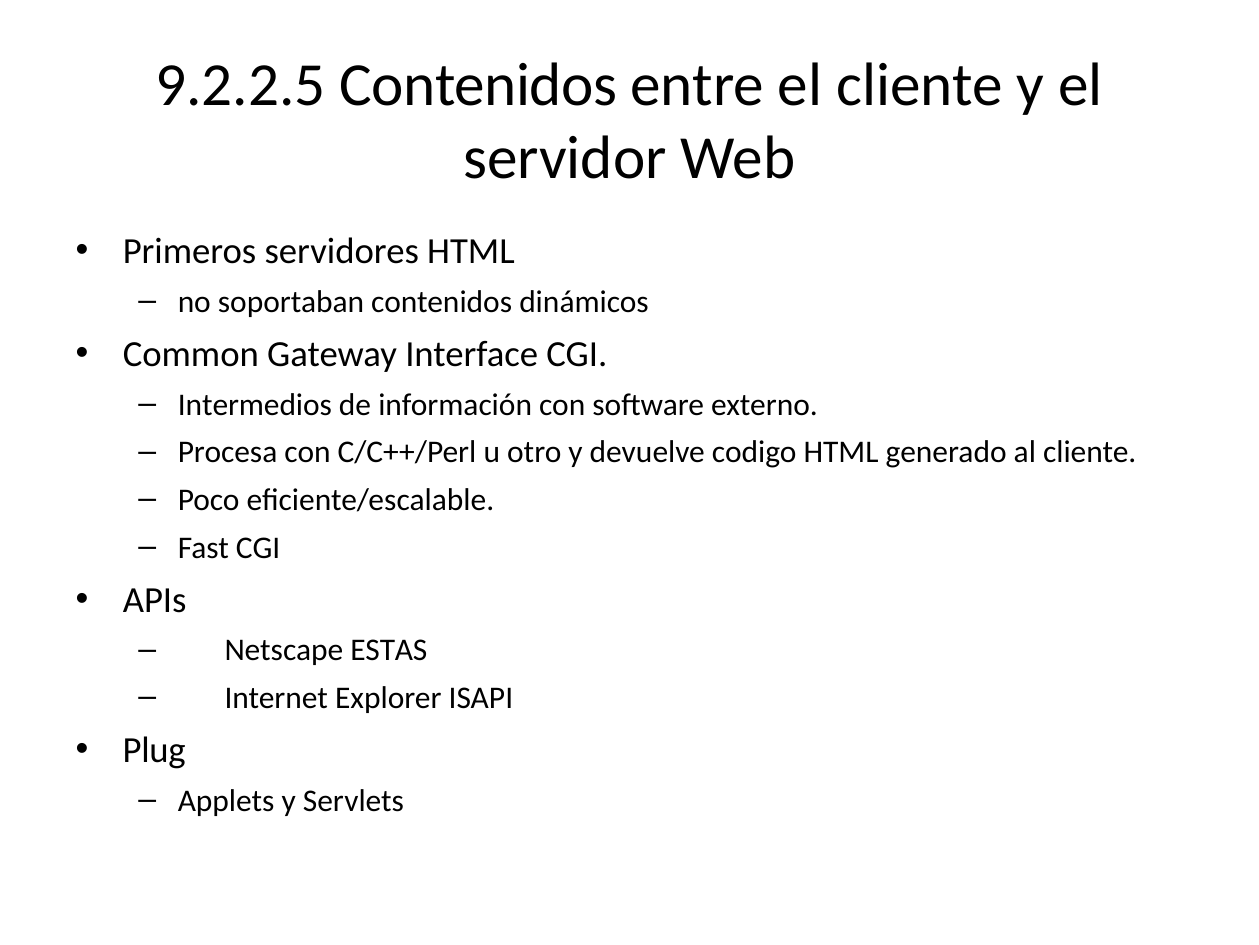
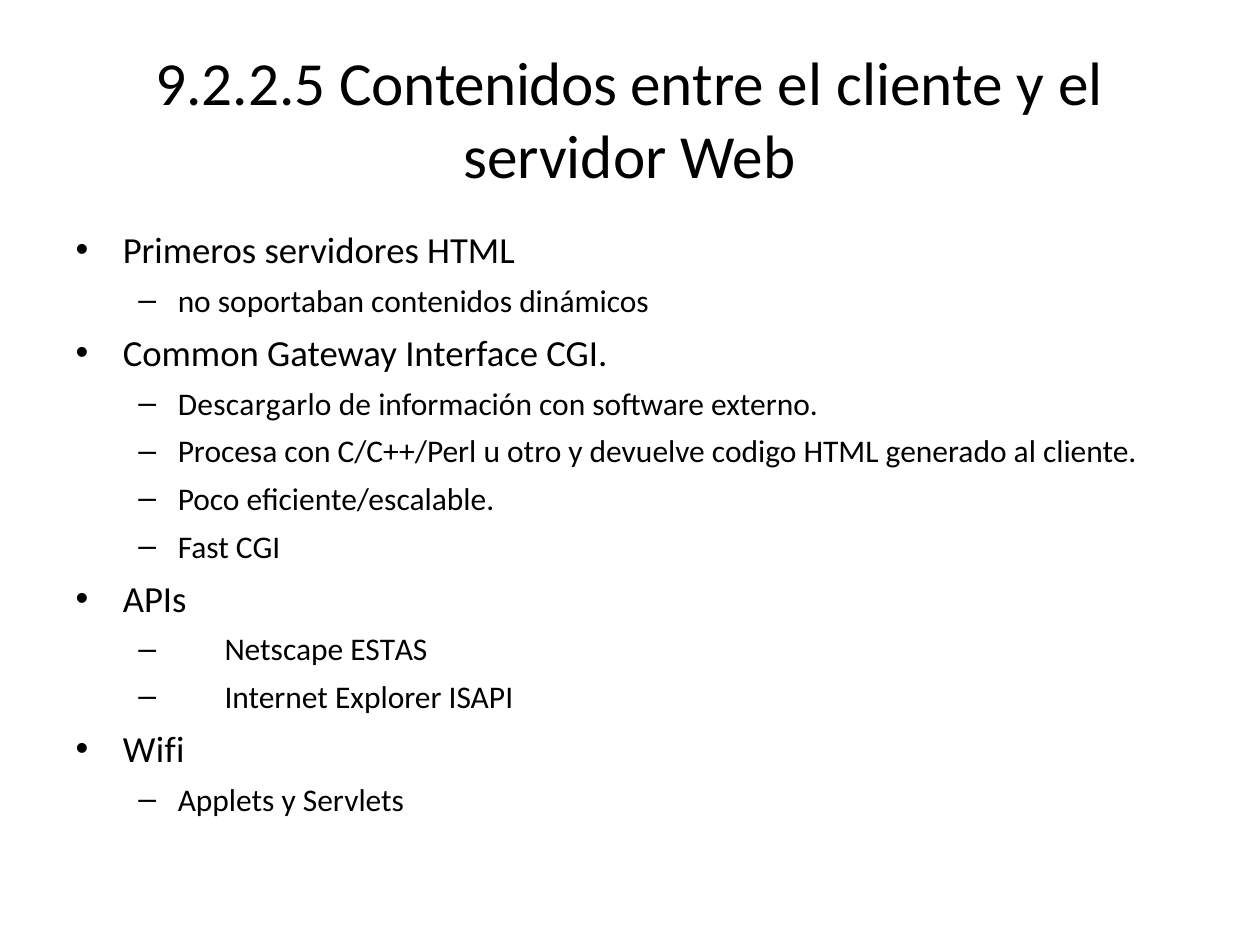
Intermedios: Intermedios -> Descargarlo
Plug: Plug -> Wifi
